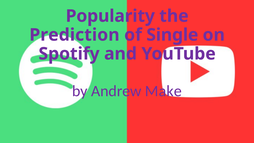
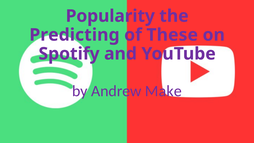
Prediction: Prediction -> Predicting
Single: Single -> These
